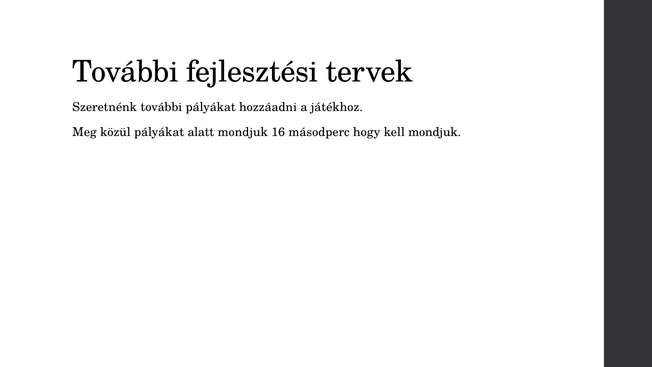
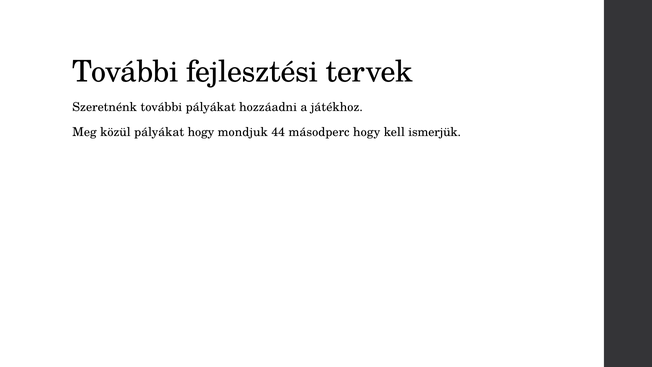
pályákat alatt: alatt -> hogy
16: 16 -> 44
kell mondjuk: mondjuk -> ismerjük
